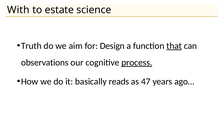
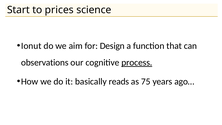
With: With -> Start
estate: estate -> prices
Truth: Truth -> Ionut
that underline: present -> none
47: 47 -> 75
